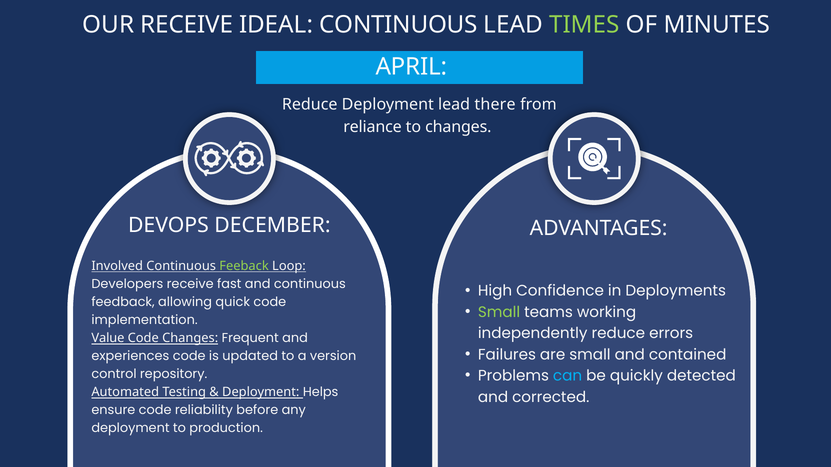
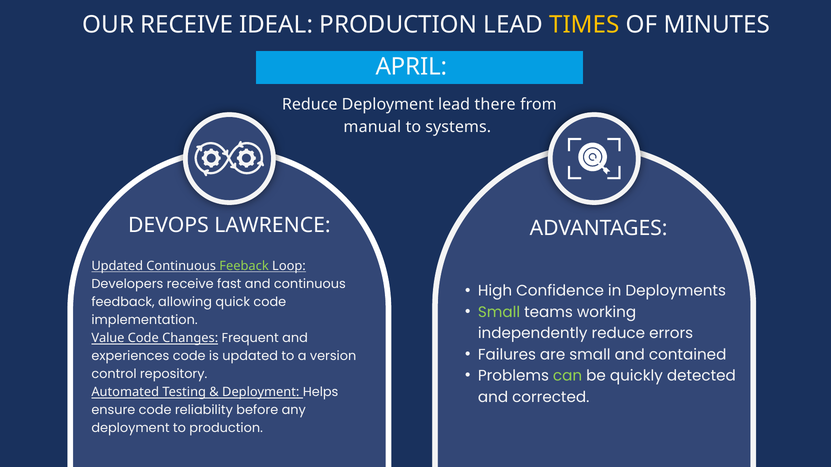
IDEAL CONTINUOUS: CONTINUOUS -> PRODUCTION
TIMES colour: light green -> yellow
reliance: reliance -> manual
to changes: changes -> systems
DECEMBER: DECEMBER -> LAWRENCE
Involved at (117, 266): Involved -> Updated
can colour: light blue -> light green
